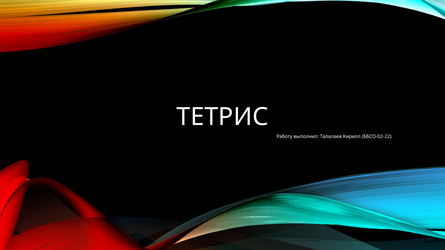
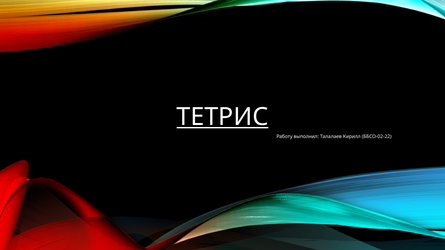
ТЕТРИС underline: none -> present
